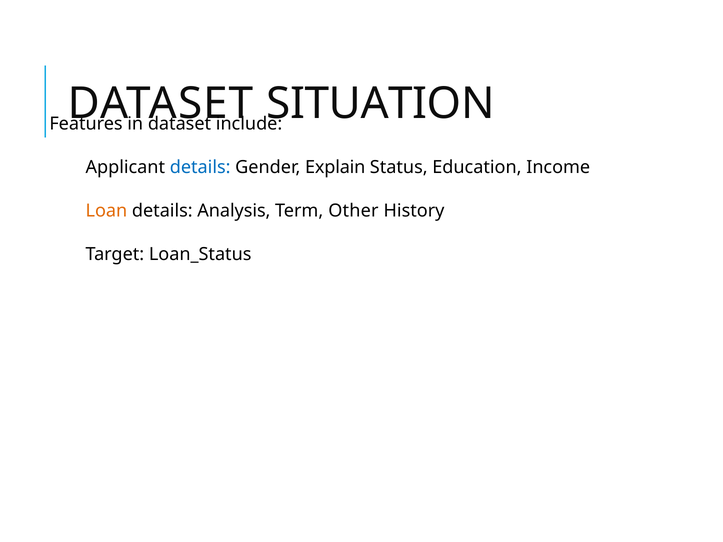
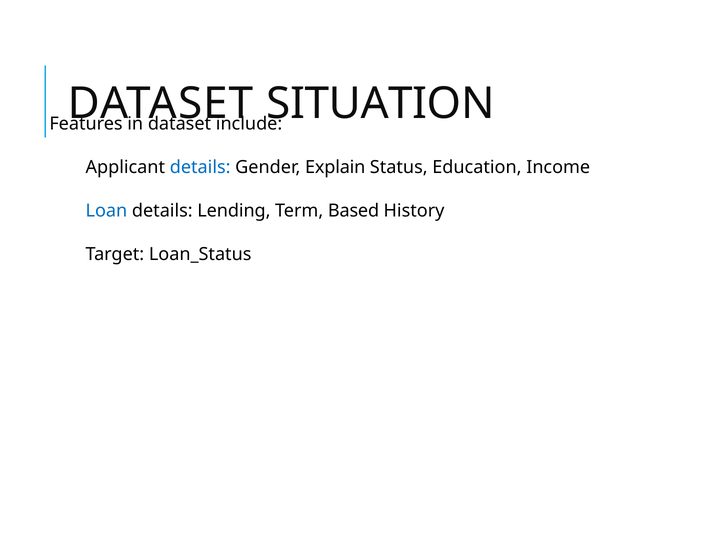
Loan colour: orange -> blue
Analysis: Analysis -> Lending
Other: Other -> Based
